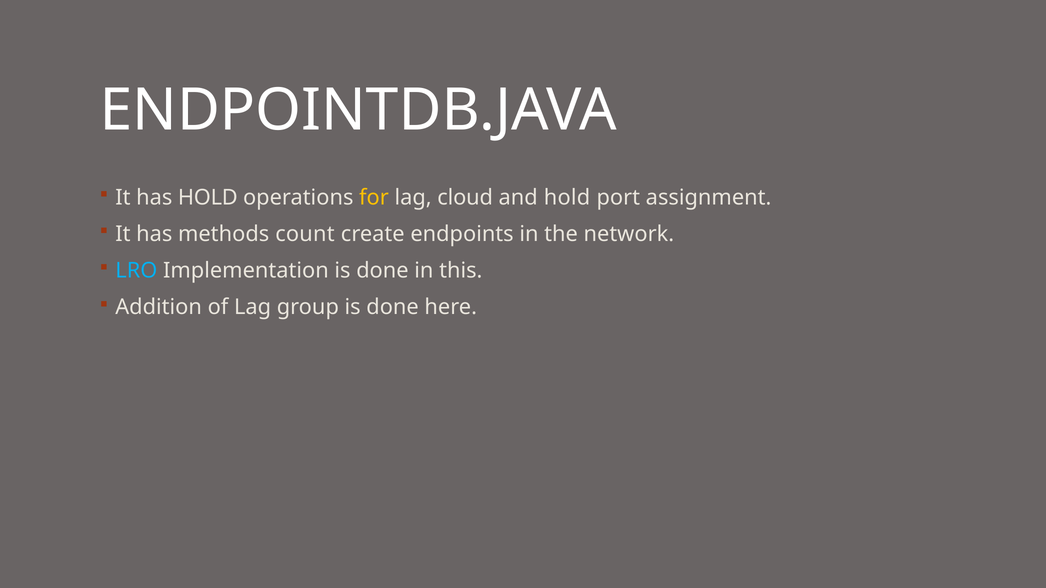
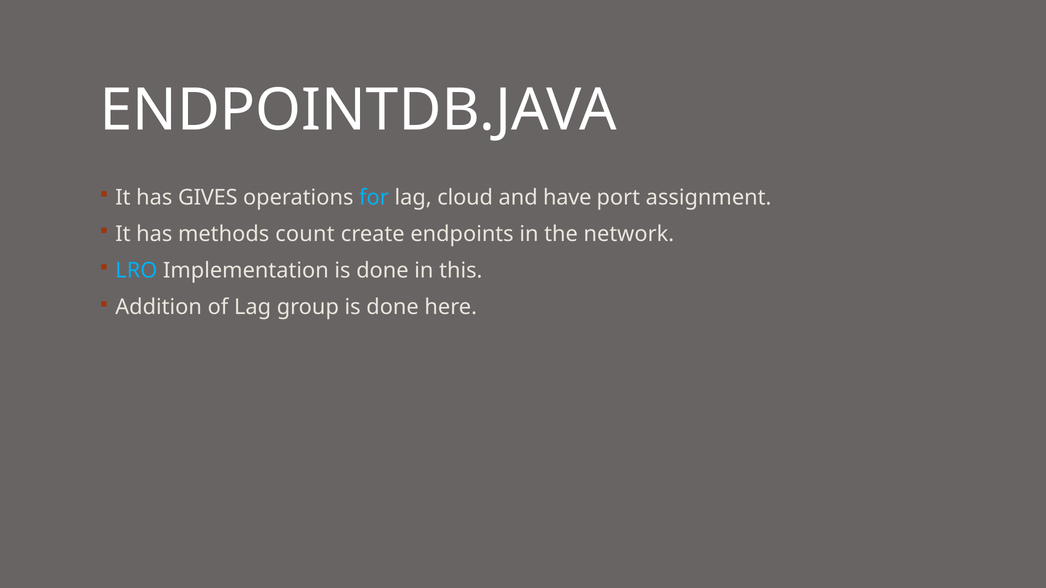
has HOLD: HOLD -> GIVES
for colour: yellow -> light blue
and hold: hold -> have
